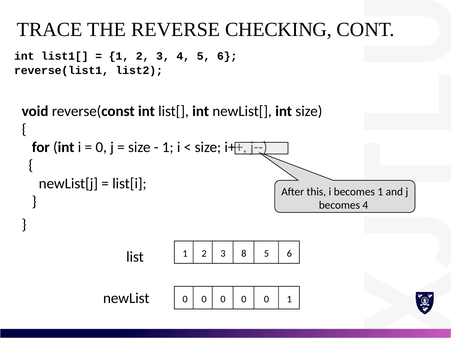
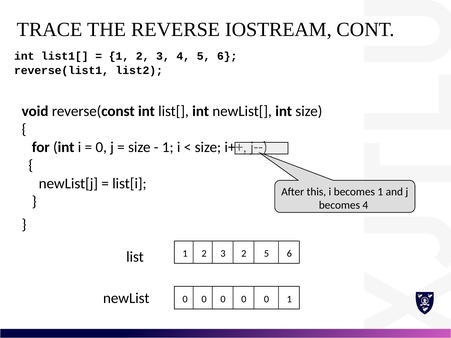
CHECKING: CHECKING -> IOSTREAM
3 8: 8 -> 2
